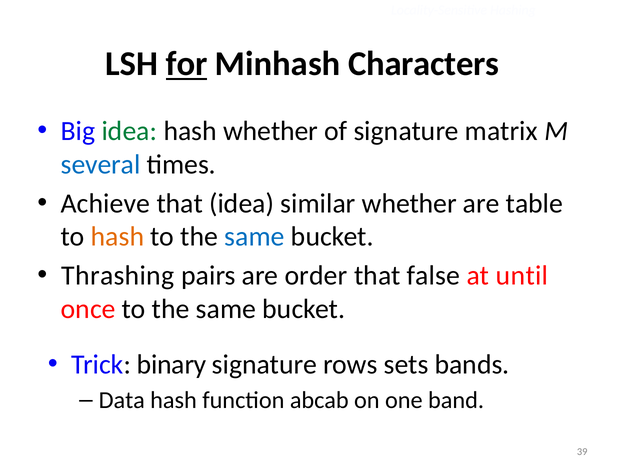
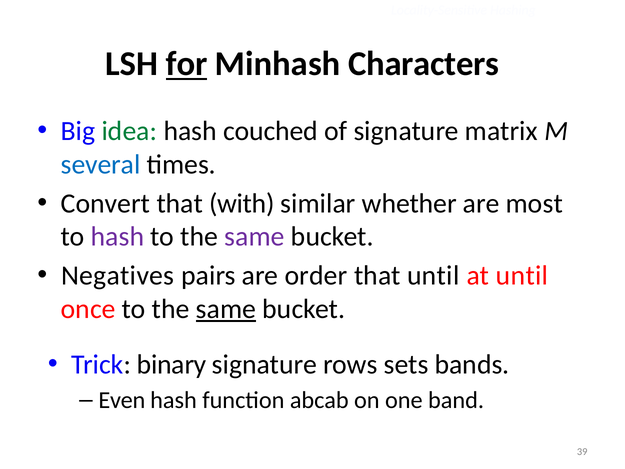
hash whether: whether -> couched
Achieve: Achieve -> Convert
that idea: idea -> with
table: table -> most
hash at (117, 237) colour: orange -> purple
same at (255, 237) colour: blue -> purple
Thrashing: Thrashing -> Negatives
that false: false -> until
same at (226, 309) underline: none -> present
Data: Data -> Even
